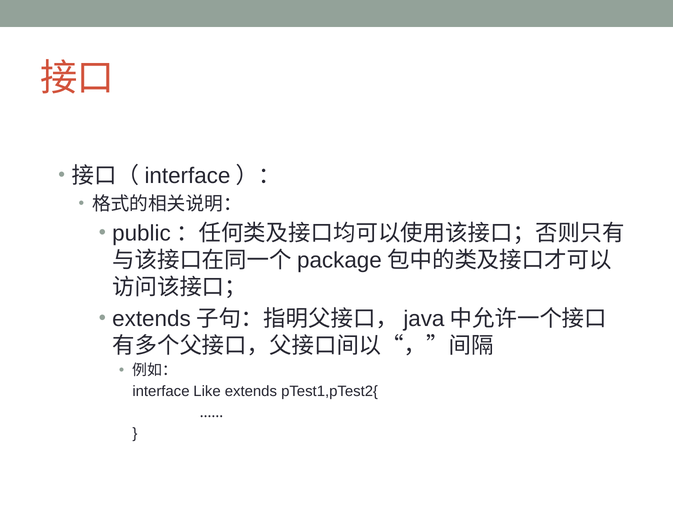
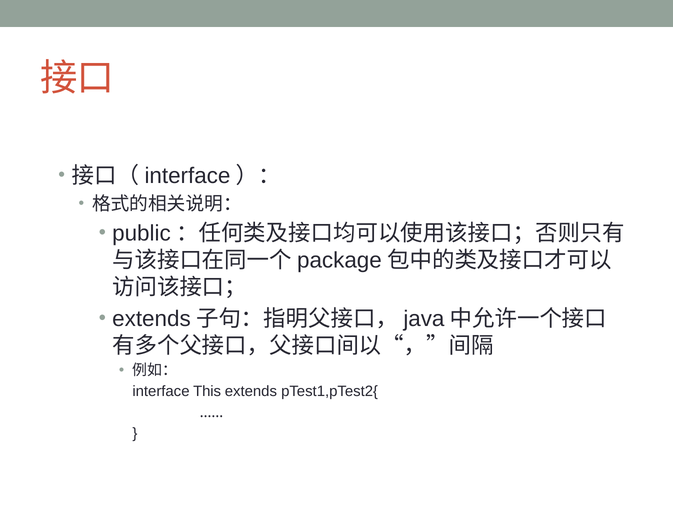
Like: Like -> This
